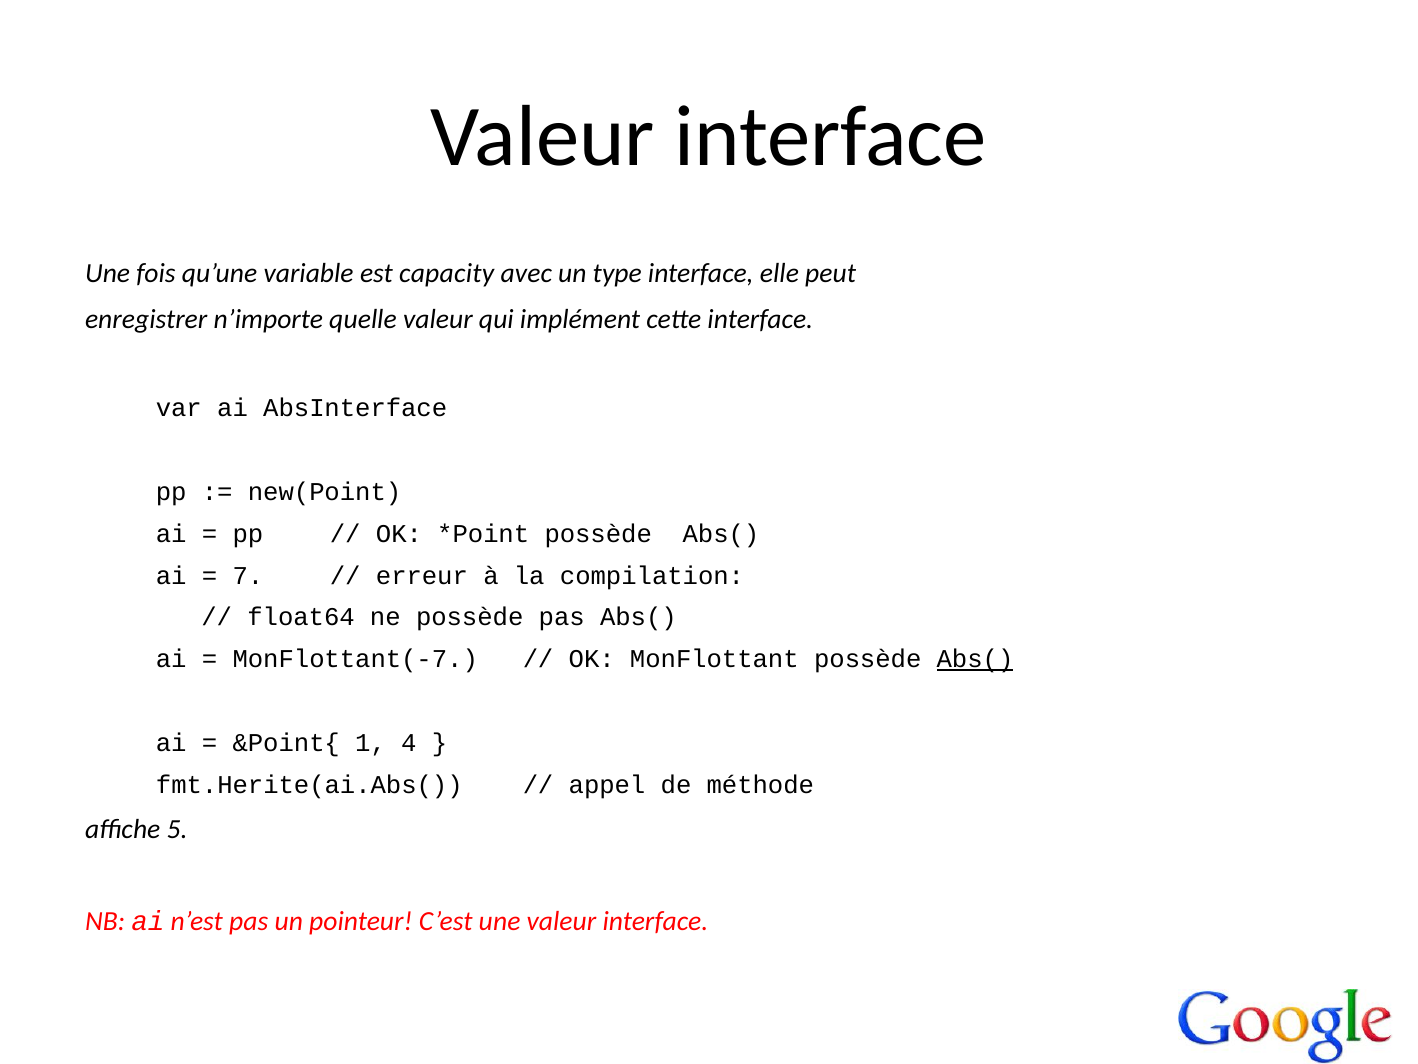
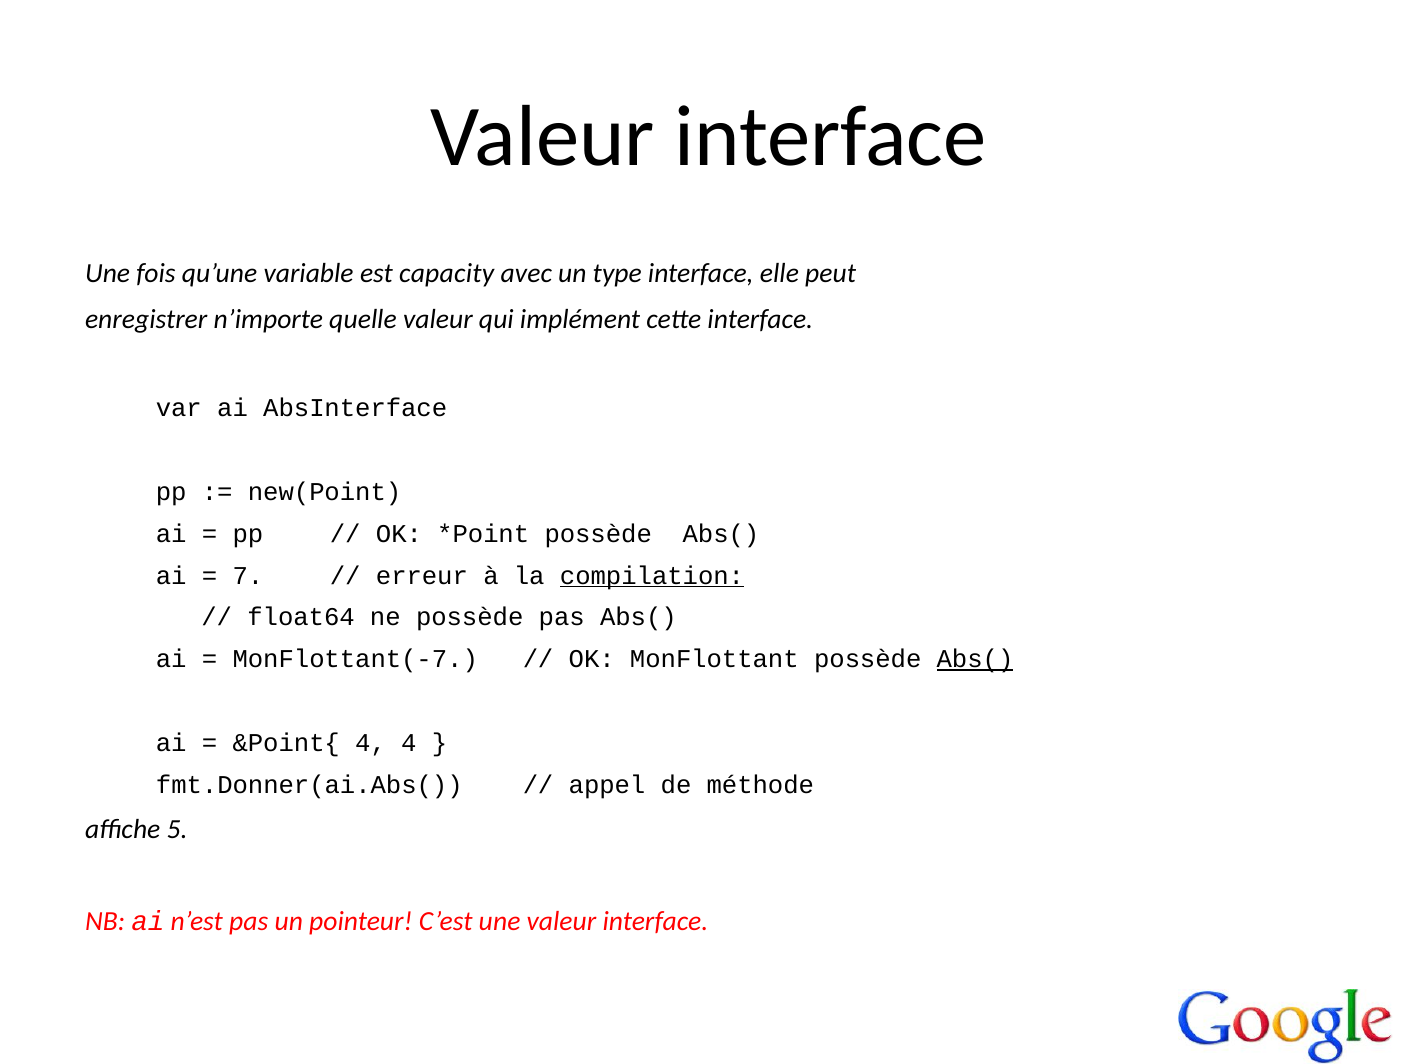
compilation underline: none -> present
&Point{ 1: 1 -> 4
fmt.Herite(ai.Abs(: fmt.Herite(ai.Abs( -> fmt.Donner(ai.Abs(
